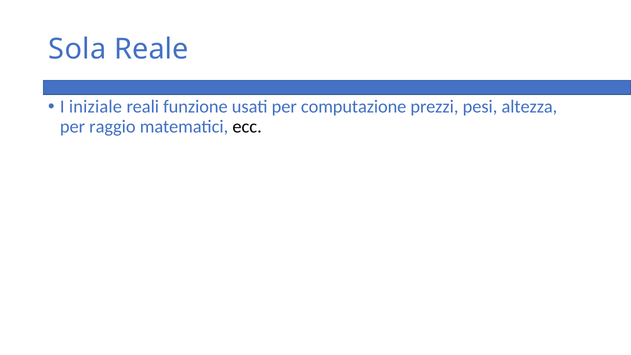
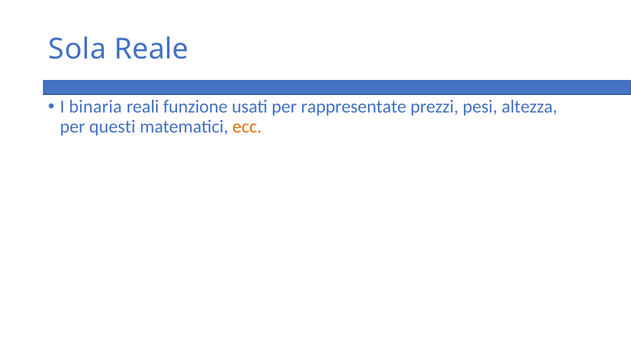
iniziale: iniziale -> binaria
computazione: computazione -> rappresentate
raggio: raggio -> questi
ecc colour: black -> orange
